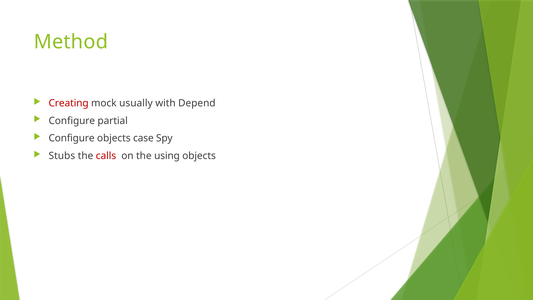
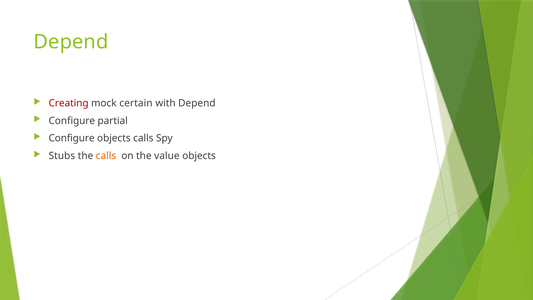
Method at (71, 42): Method -> Depend
usually: usually -> certain
objects case: case -> calls
calls at (106, 156) colour: red -> orange
using: using -> value
